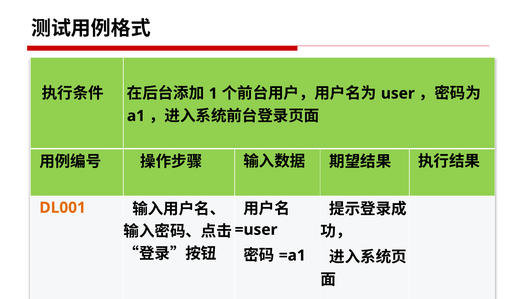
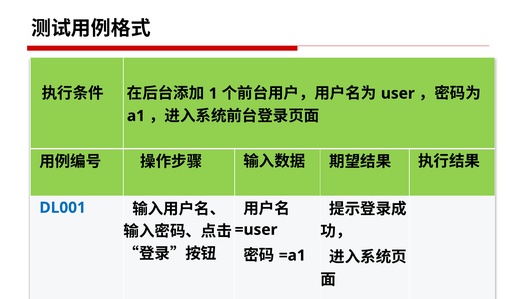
DL001 colour: orange -> blue
